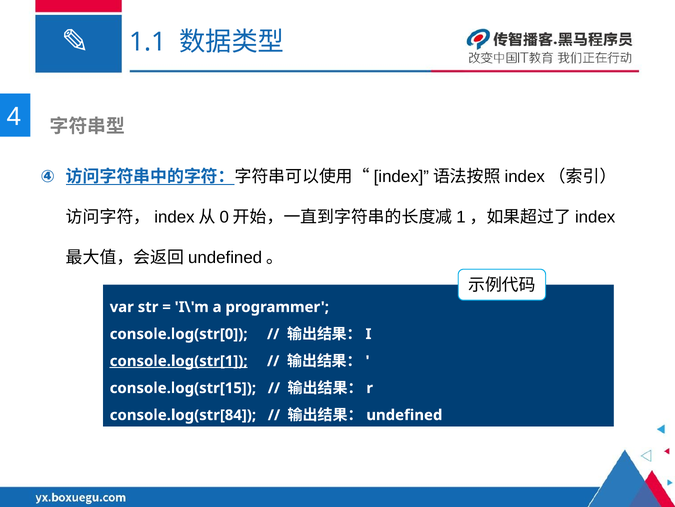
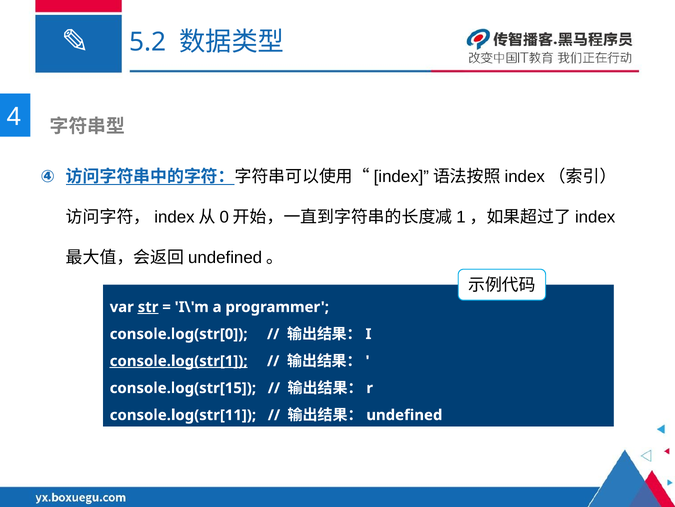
1.1: 1.1 -> 5.2
str underline: none -> present
console.log(str[84: console.log(str[84 -> console.log(str[11
